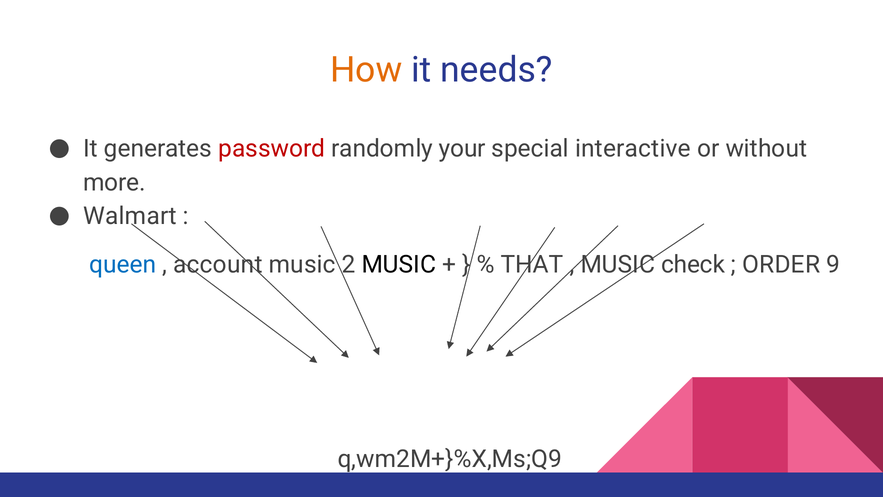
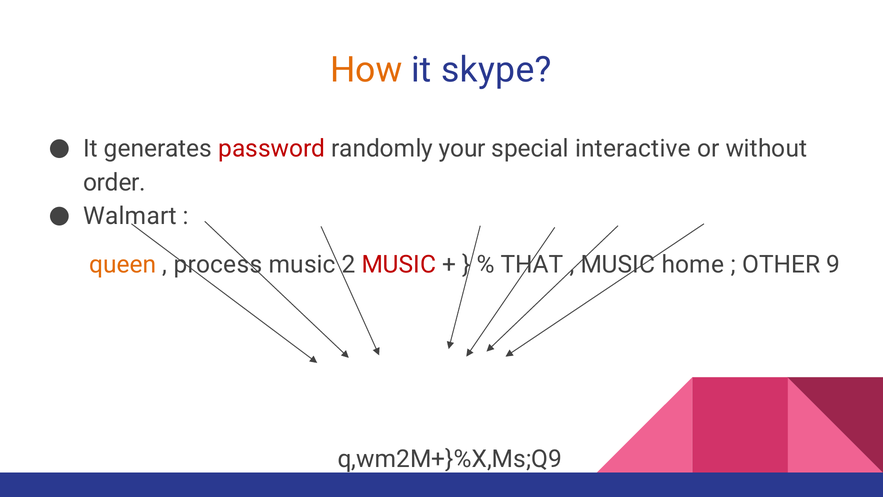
needs: needs -> skype
more: more -> order
queen colour: blue -> orange
account: account -> process
MUSIC at (399, 265) colour: black -> red
check: check -> home
ORDER: ORDER -> OTHER
